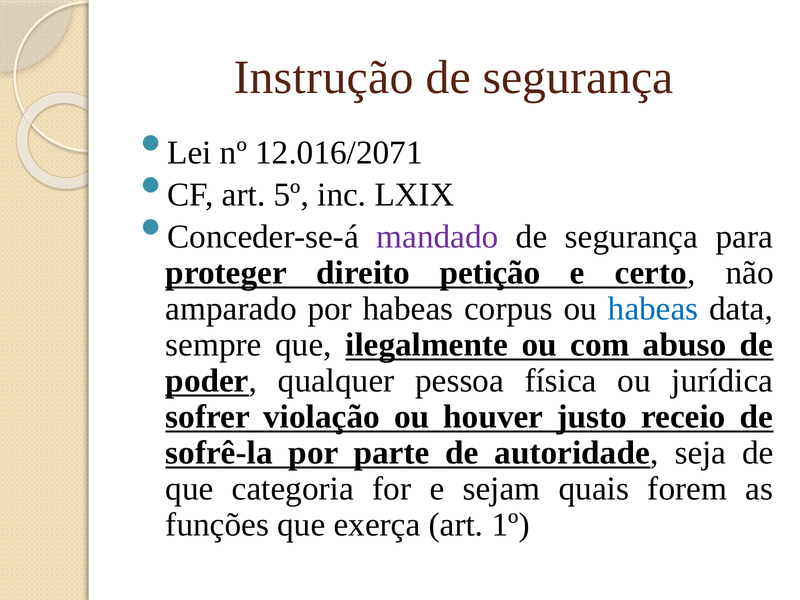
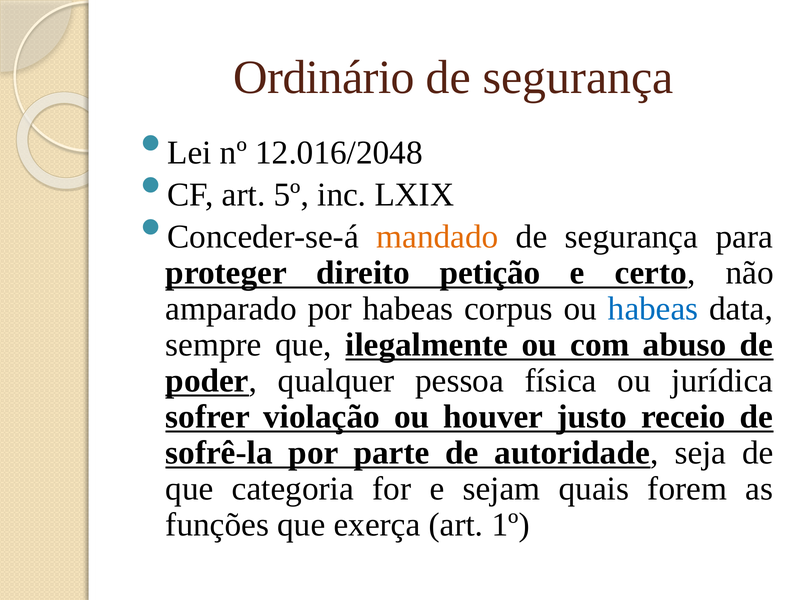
Instrução: Instrução -> Ordinário
12.016/2071: 12.016/2071 -> 12.016/2048
mandado colour: purple -> orange
